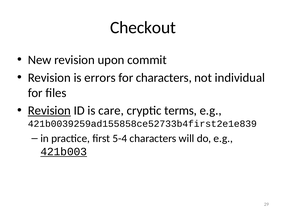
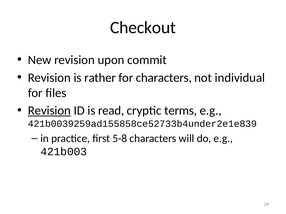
errors: errors -> rather
care: care -> read
421b0039259ad155858ce52733b4first2e1e839: 421b0039259ad155858ce52733b4first2e1e839 -> 421b0039259ad155858ce52733b4under2e1e839
5-4: 5-4 -> 5-8
421b003 underline: present -> none
